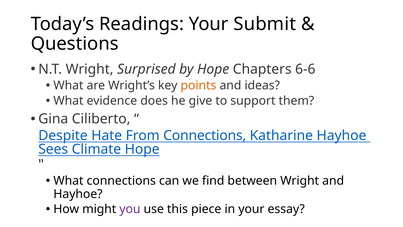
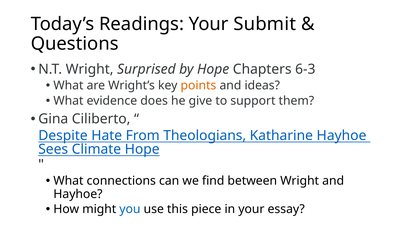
6-6: 6-6 -> 6-3
From Connections: Connections -> Theologians
you colour: purple -> blue
